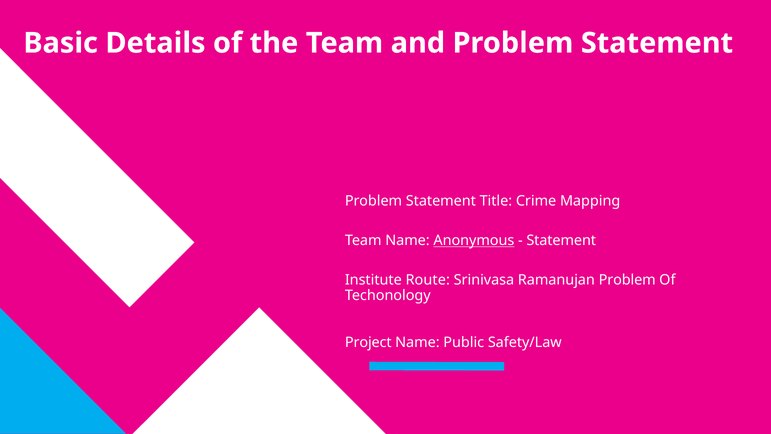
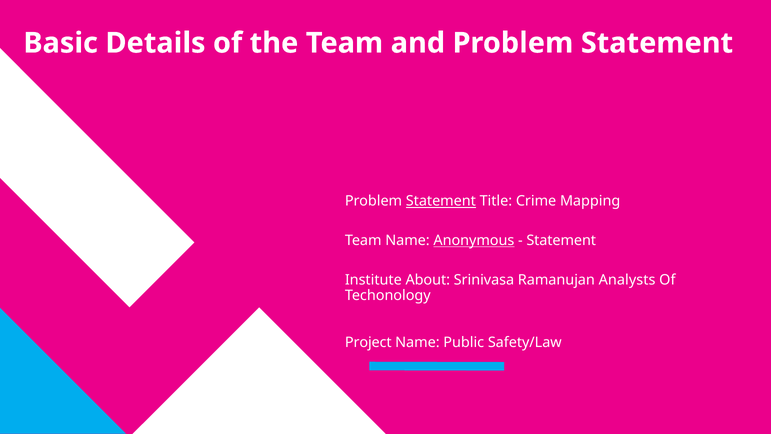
Statement at (441, 201) underline: none -> present
Route: Route -> About
Ramanujan Problem: Problem -> Analysts
